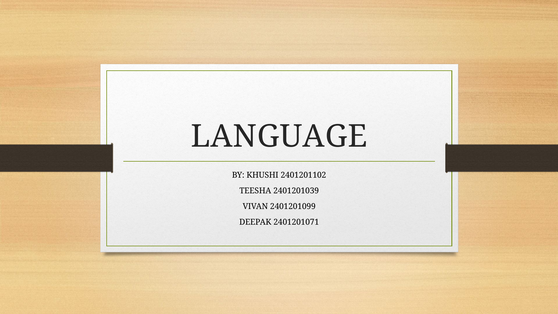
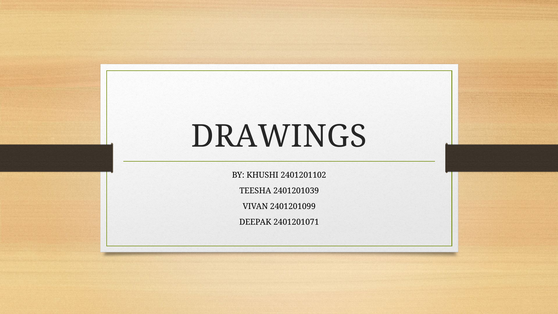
LANGUAGE: LANGUAGE -> DRAWINGS
